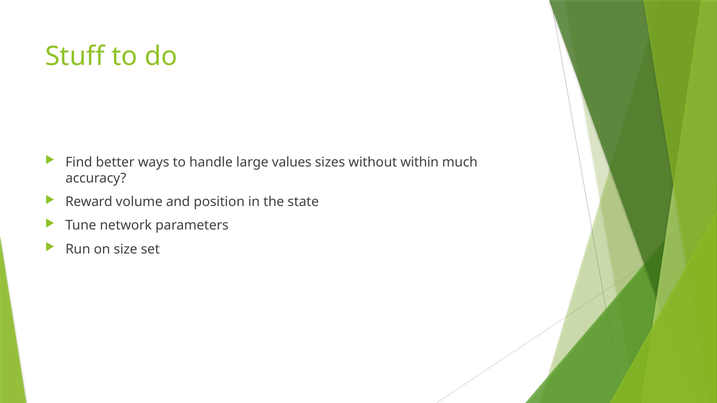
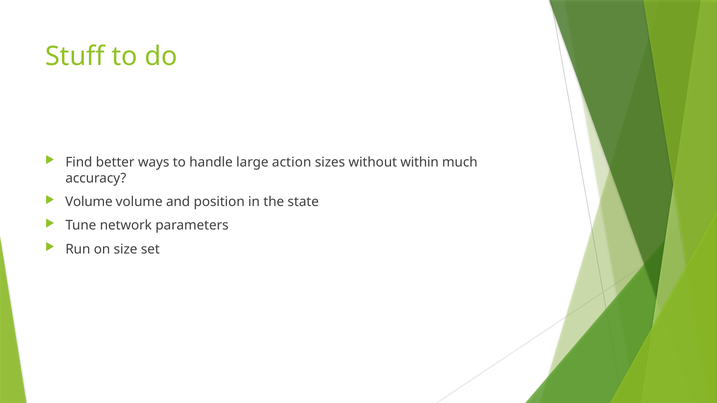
values: values -> action
Reward at (89, 202): Reward -> Volume
